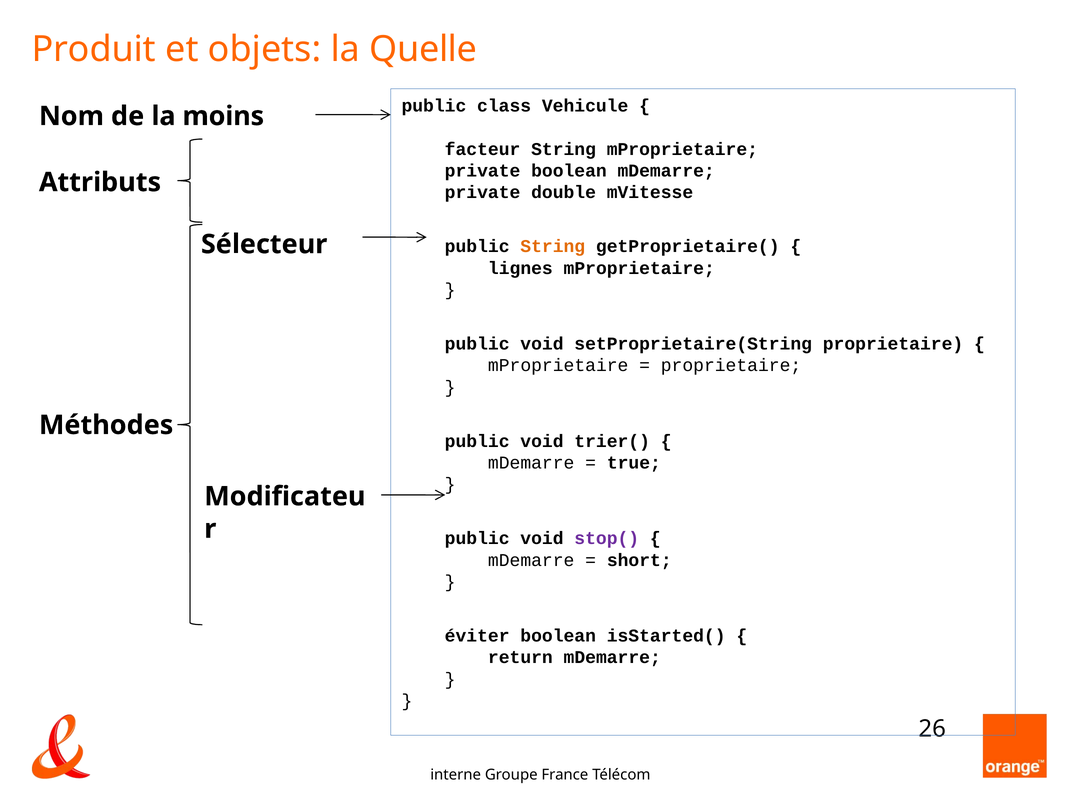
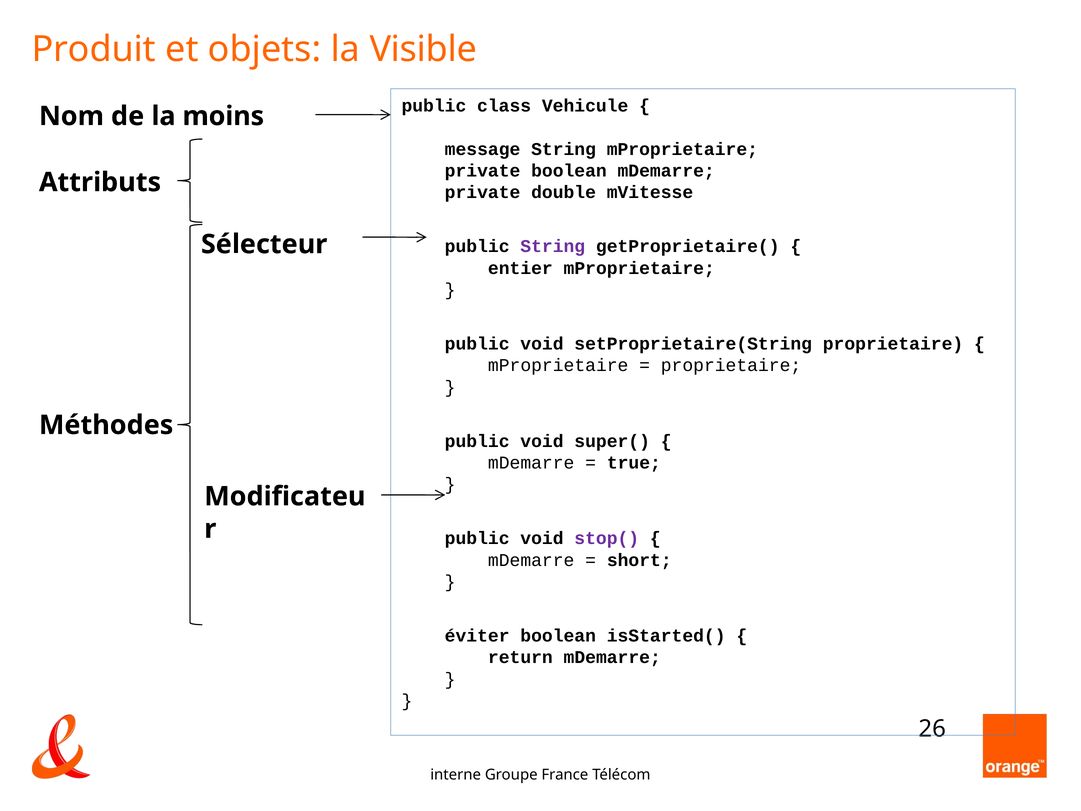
Quelle: Quelle -> Visible
facteur: facteur -> message
String at (553, 246) colour: orange -> purple
lignes: lignes -> entier
trier(: trier( -> super(
